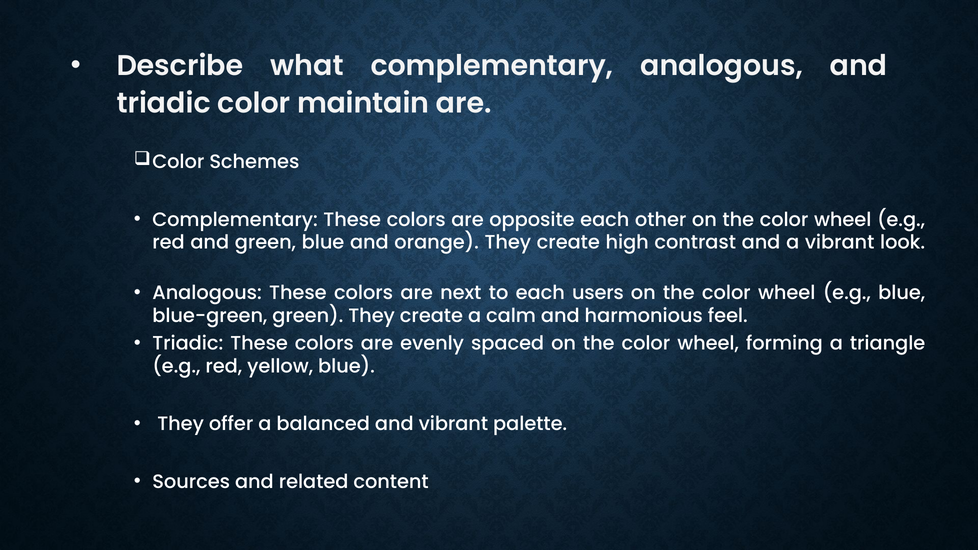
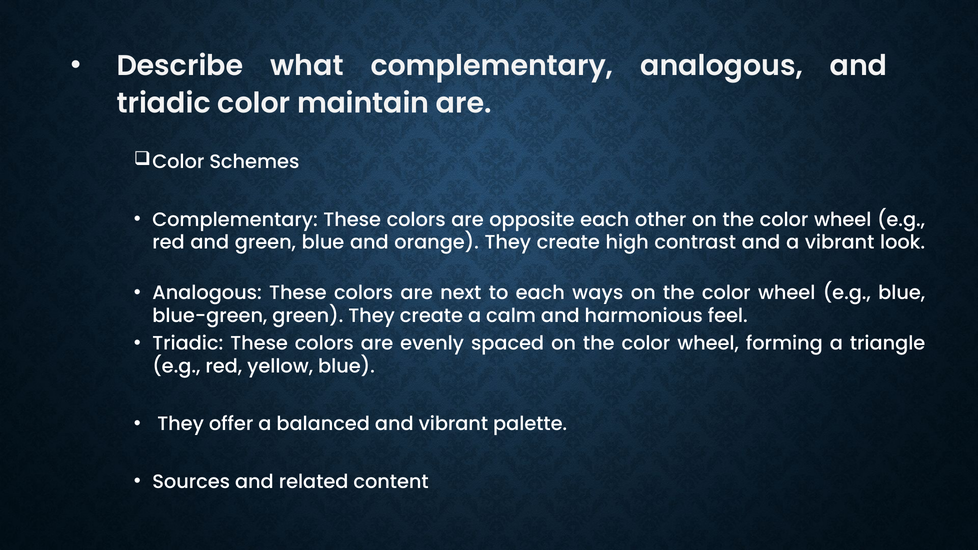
users: users -> ways
